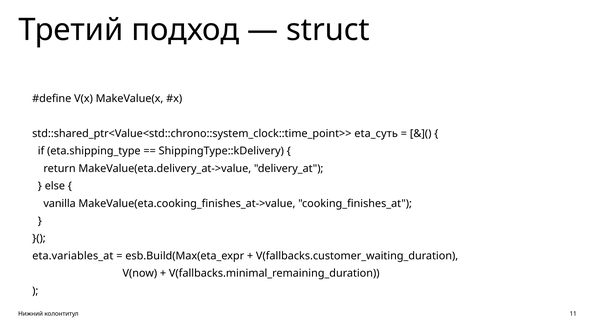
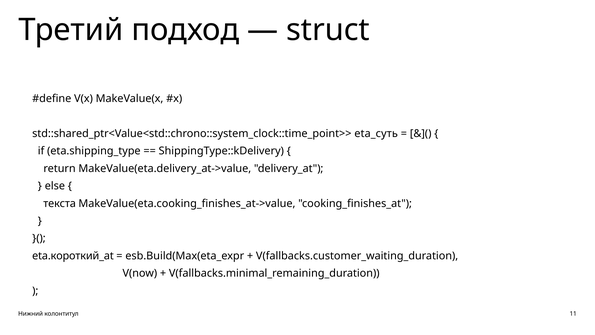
vanilla: vanilla -> текста
eta.variables_at: eta.variables_at -> eta.короткий_at
